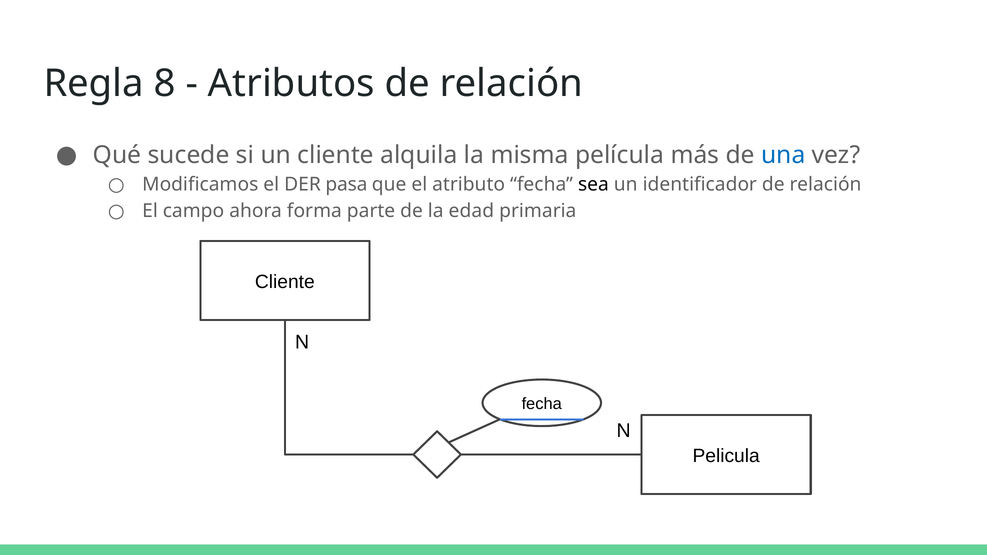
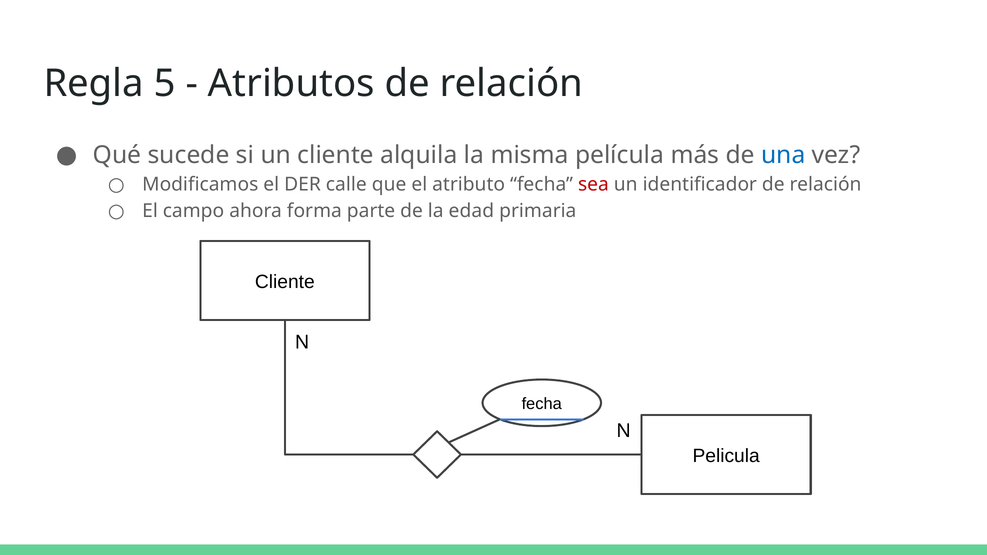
8: 8 -> 5
pasa: pasa -> calle
sea colour: black -> red
